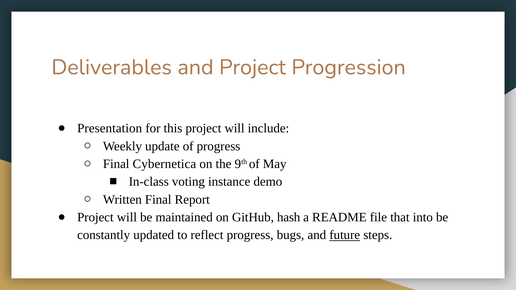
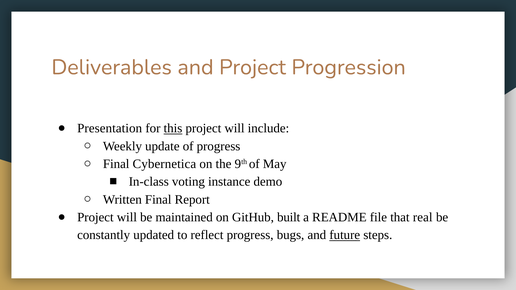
this underline: none -> present
hash: hash -> built
into: into -> real
